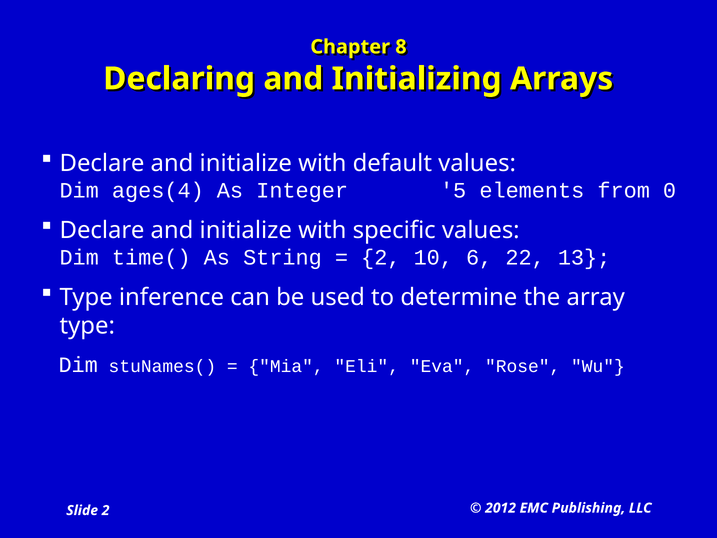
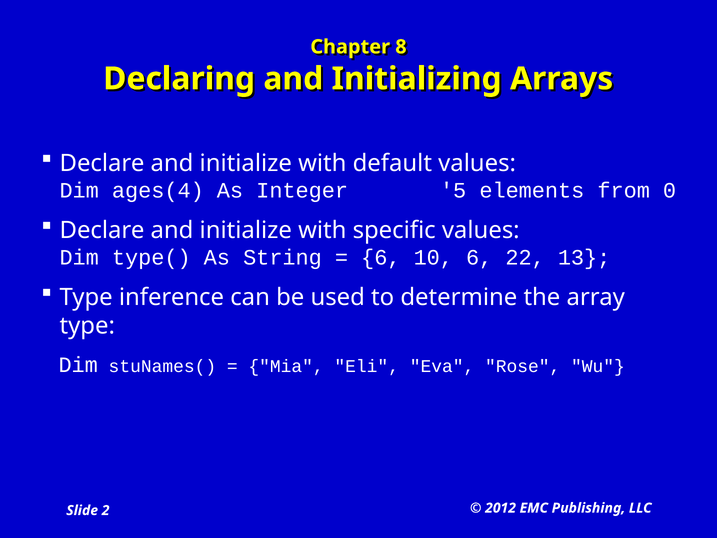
time(: time( -> type(
2 at (381, 258): 2 -> 6
